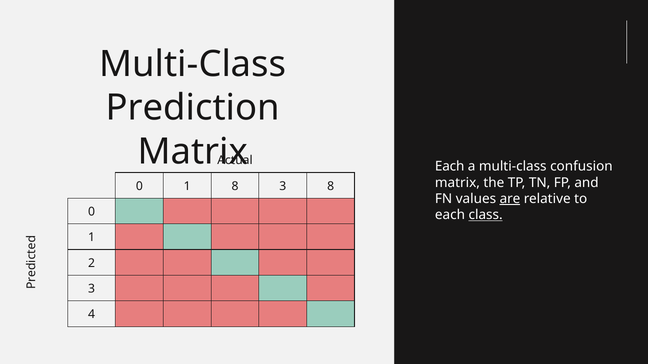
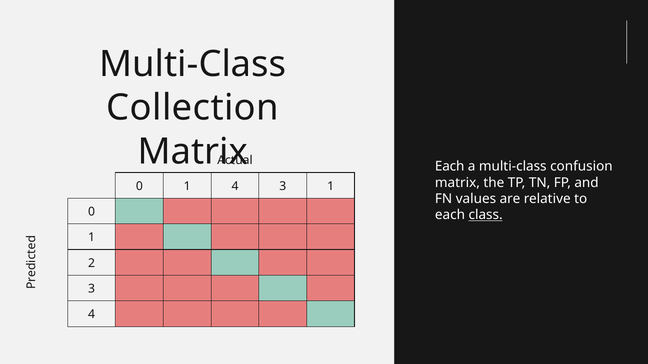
Prediction: Prediction -> Collection
1 8: 8 -> 4
3 8: 8 -> 1
are underline: present -> none
